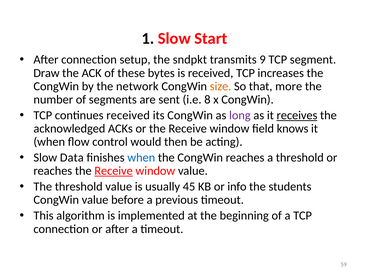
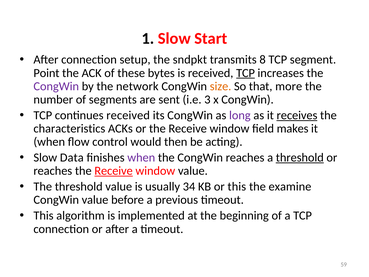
9: 9 -> 8
Draw: Draw -> Point
TCP at (245, 73) underline: none -> present
CongWin at (56, 86) colour: black -> purple
8: 8 -> 3
acknowledged: acknowledged -> characteristics
knows: knows -> makes
when at (141, 157) colour: blue -> purple
threshold at (300, 157) underline: none -> present
45: 45 -> 34
or info: info -> this
students: students -> examine
